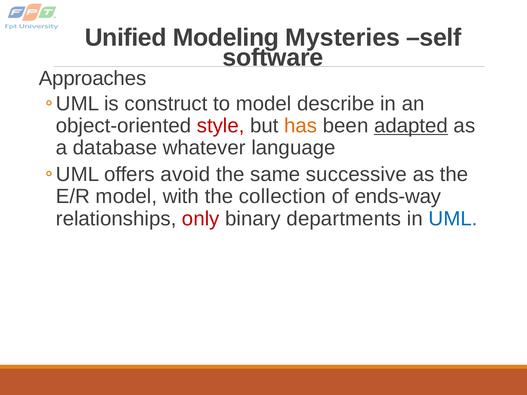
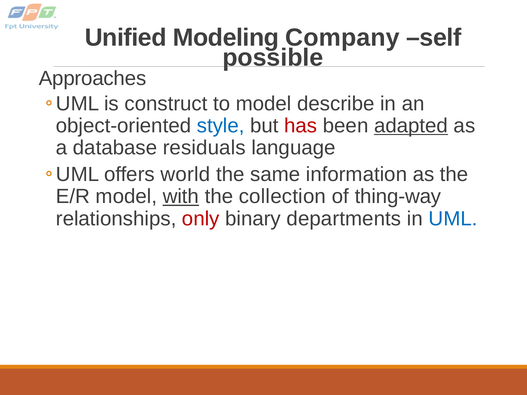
Mysteries: Mysteries -> Company
software: software -> possible
style colour: red -> blue
has colour: orange -> red
whatever: whatever -> residuals
avoid: avoid -> world
successive: successive -> information
with underline: none -> present
ends-way: ends-way -> thing-way
